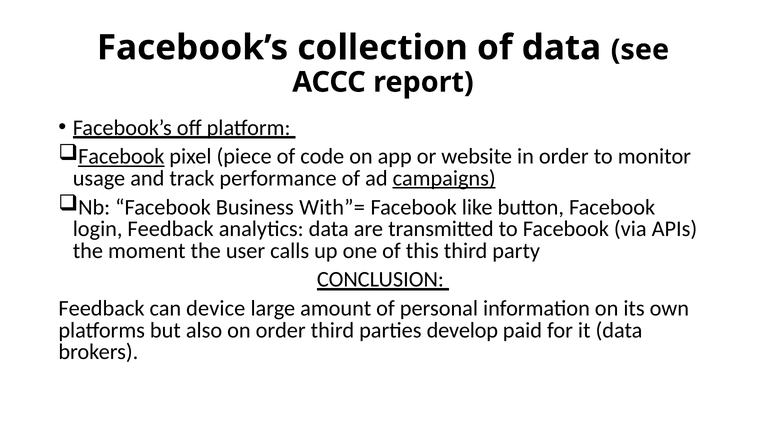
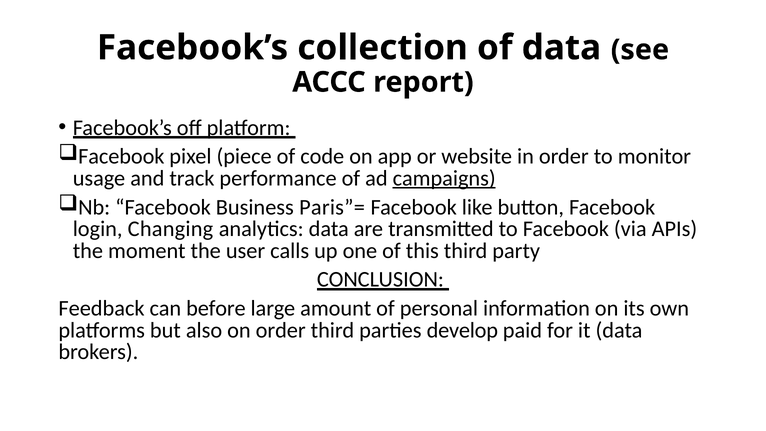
Facebook at (121, 156) underline: present -> none
With”=: With”= -> Paris”=
login Feedback: Feedback -> Changing
device: device -> before
